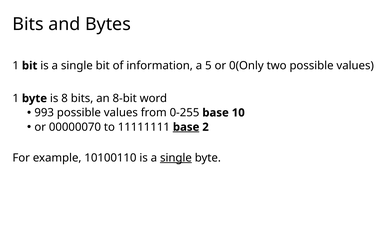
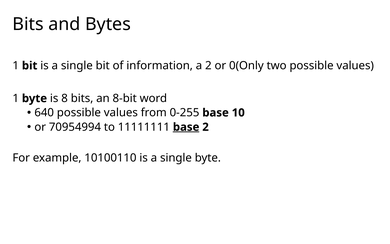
a 5: 5 -> 2
993: 993 -> 640
00000070: 00000070 -> 70954994
single at (176, 158) underline: present -> none
